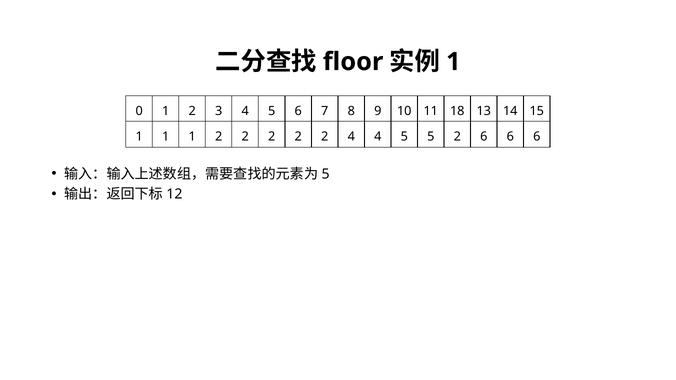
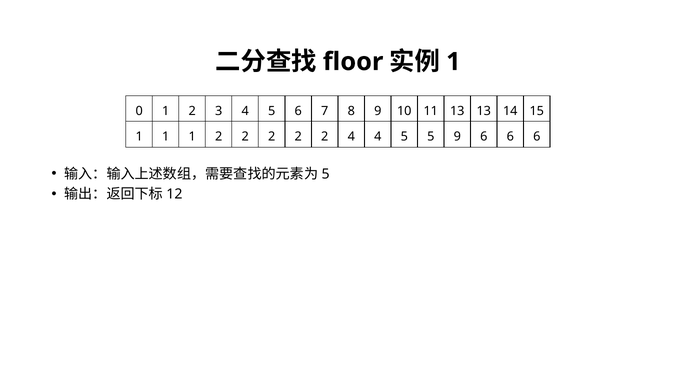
11 18: 18 -> 13
5 2: 2 -> 9
